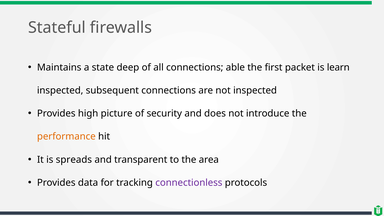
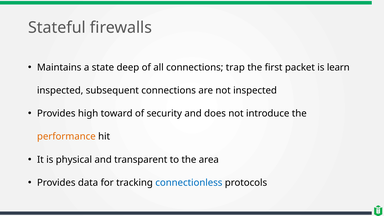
able: able -> trap
picture: picture -> toward
spreads: spreads -> physical
connectionless colour: purple -> blue
